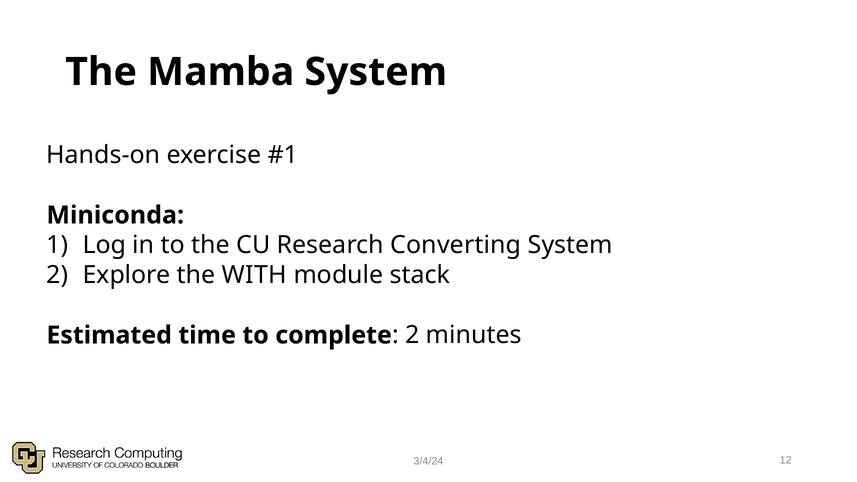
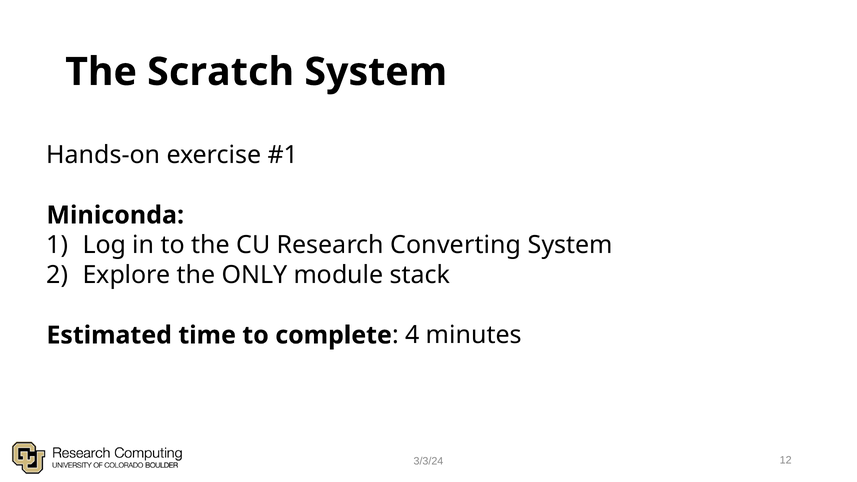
Mamba: Mamba -> Scratch
WITH: WITH -> ONLY
2 at (412, 335): 2 -> 4
3/4/24: 3/4/24 -> 3/3/24
